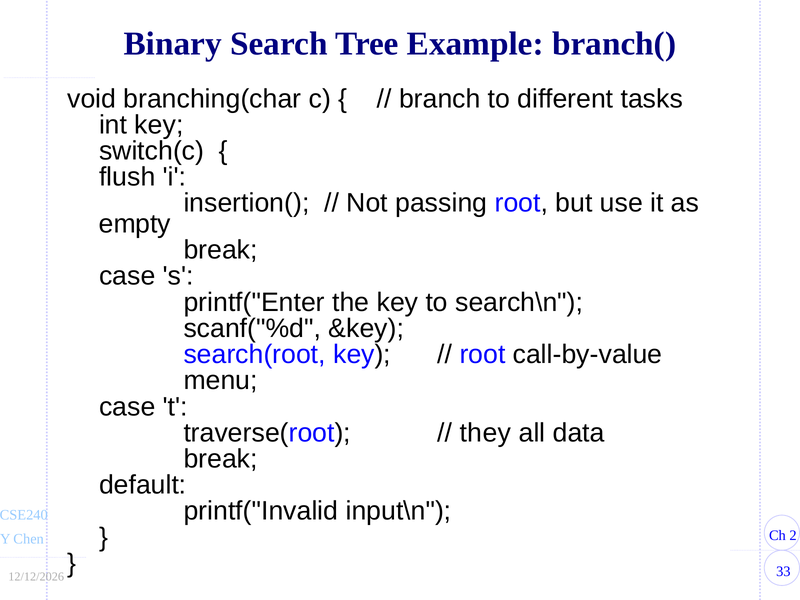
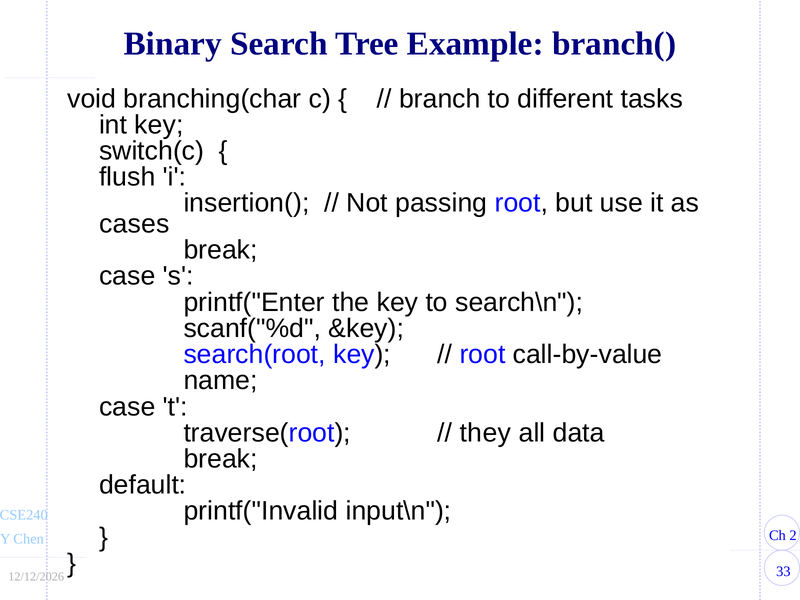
empty: empty -> cases
menu: menu -> name
